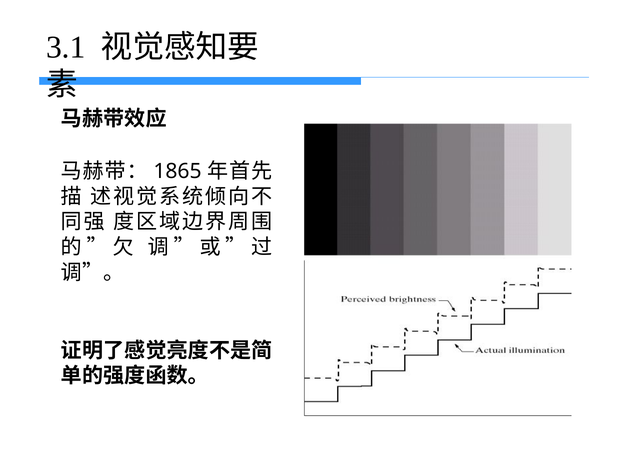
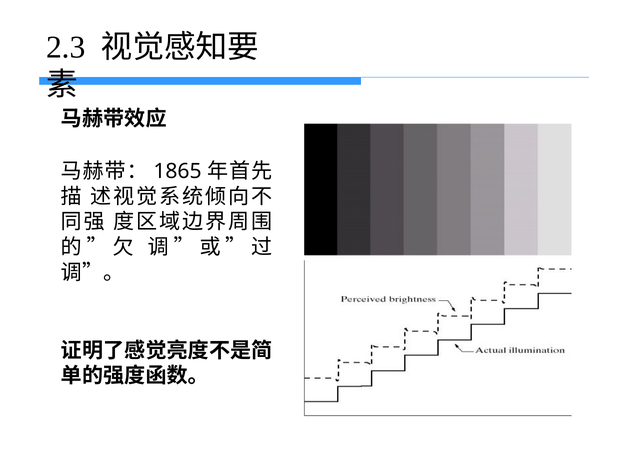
3.1: 3.1 -> 2.3
